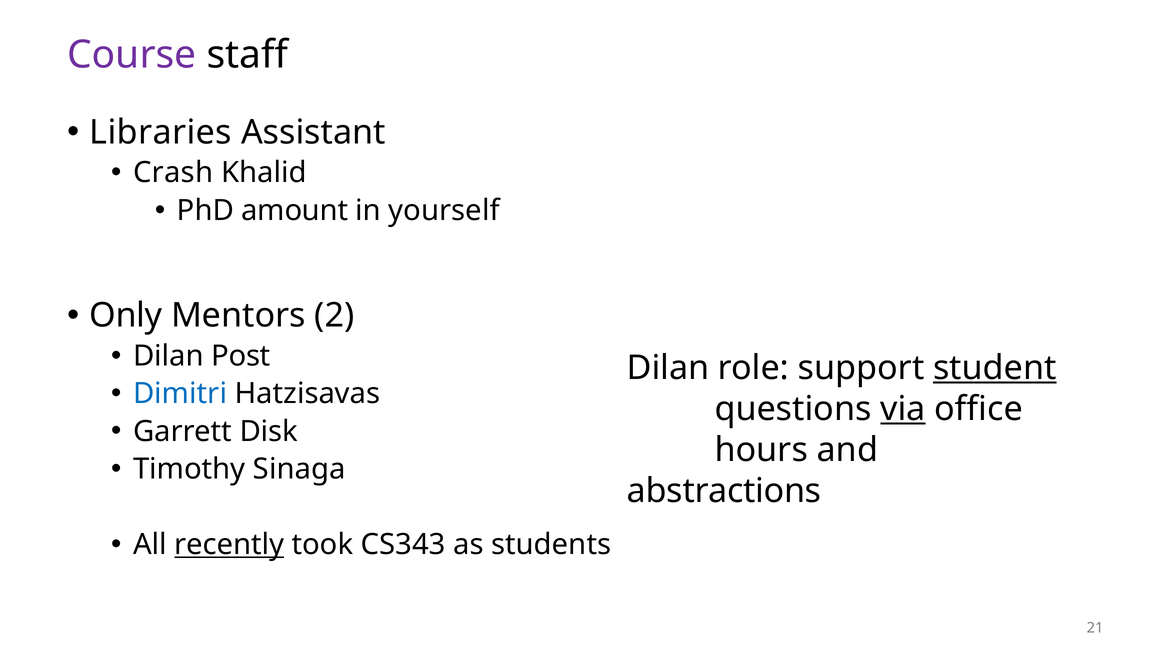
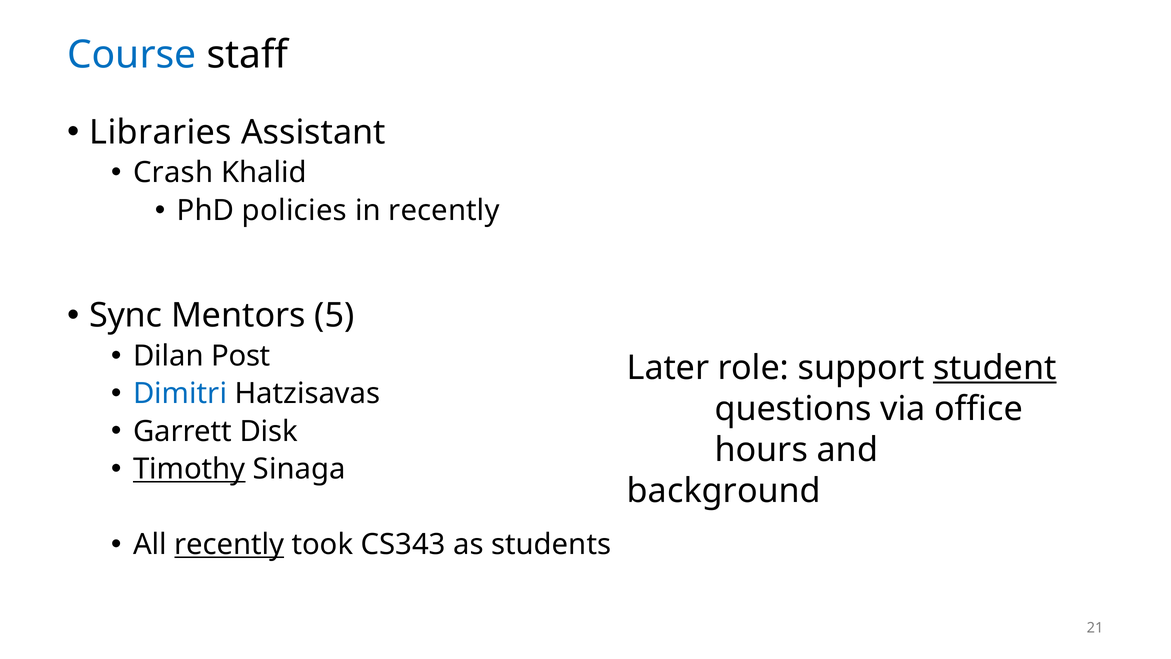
Course colour: purple -> blue
amount: amount -> policies
in yourself: yourself -> recently
Only: Only -> Sync
2: 2 -> 5
Dilan at (668, 368): Dilan -> Later
via underline: present -> none
Timothy underline: none -> present
abstractions: abstractions -> background
